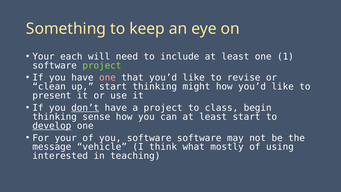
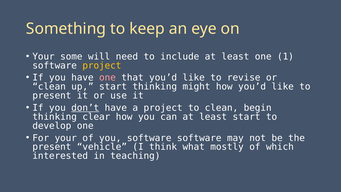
each: each -> some
project at (102, 65) colour: light green -> yellow
to class: class -> clean
sense: sense -> clear
develop underline: present -> none
message at (52, 147): message -> present
using: using -> which
